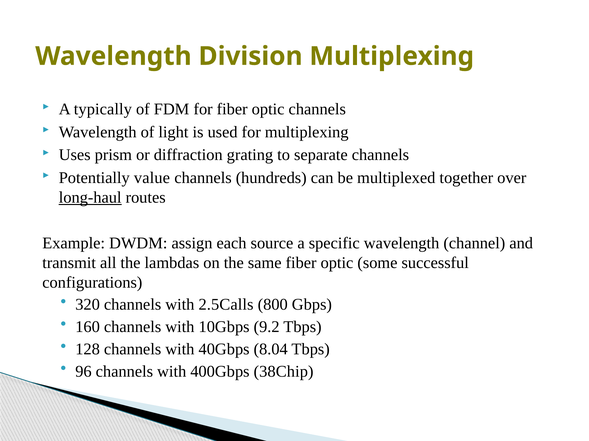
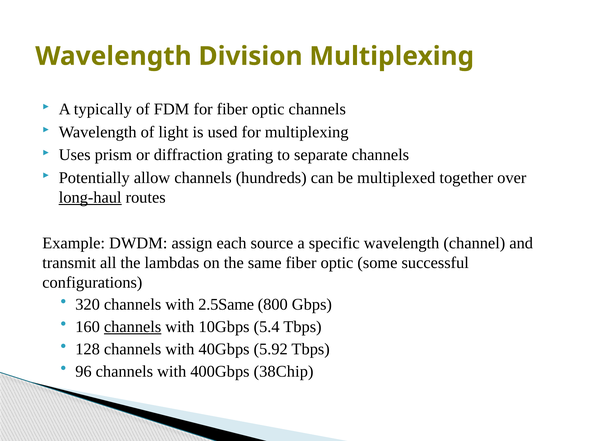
value: value -> allow
2.5Calls: 2.5Calls -> 2.5Same
channels at (133, 327) underline: none -> present
9.2: 9.2 -> 5.4
8.04: 8.04 -> 5.92
